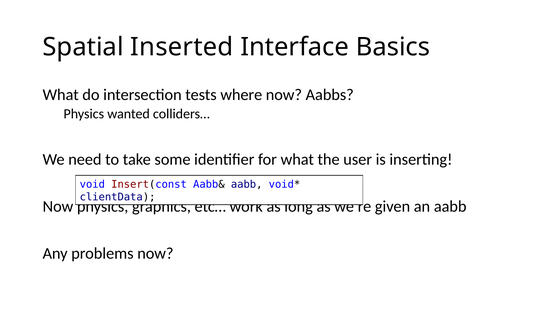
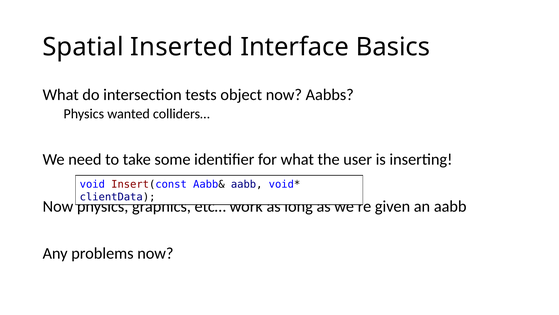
where: where -> object
